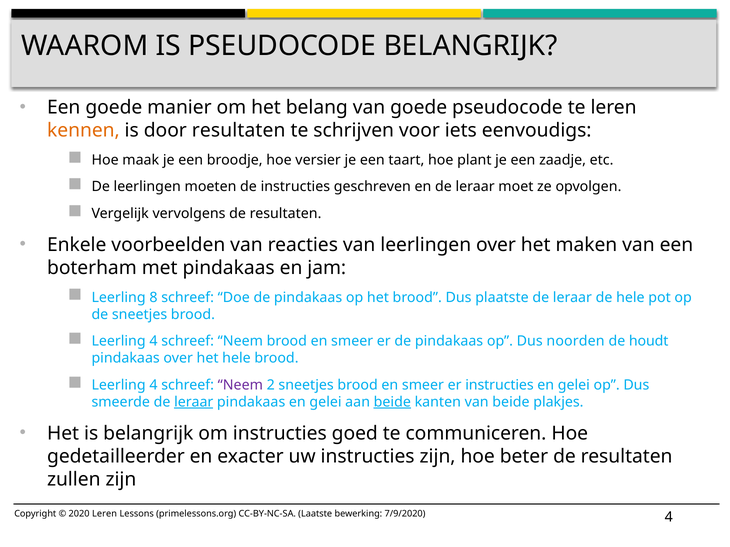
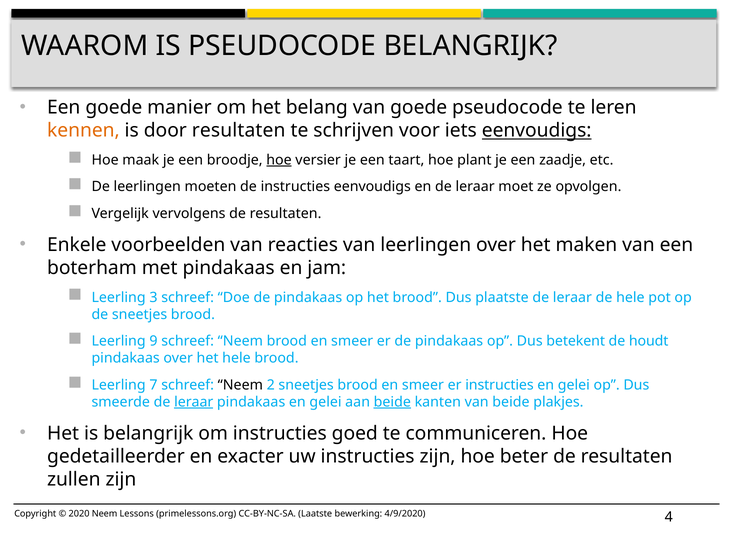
eenvoudigs at (537, 131) underline: none -> present
hoe at (279, 160) underline: none -> present
instructies geschreven: geschreven -> eenvoudigs
8: 8 -> 3
4 at (153, 341): 4 -> 9
noorden: noorden -> betekent
4 at (153, 385): 4 -> 7
Neem at (240, 385) colour: purple -> black
2020 Leren: Leren -> Neem
7/9/2020: 7/9/2020 -> 4/9/2020
